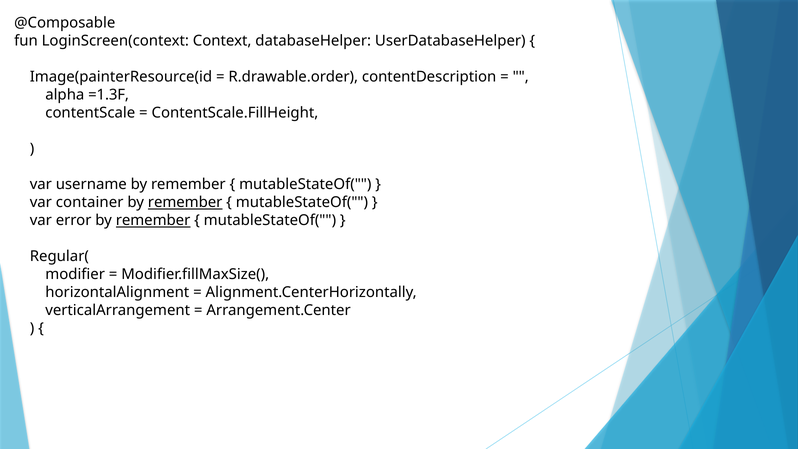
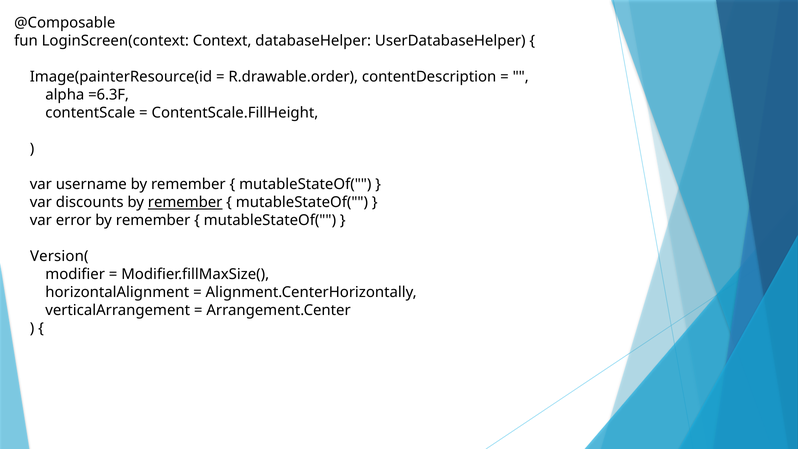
=1.3F: =1.3F -> =6.3F
container: container -> discounts
remember at (153, 220) underline: present -> none
Regular(: Regular( -> Version(
